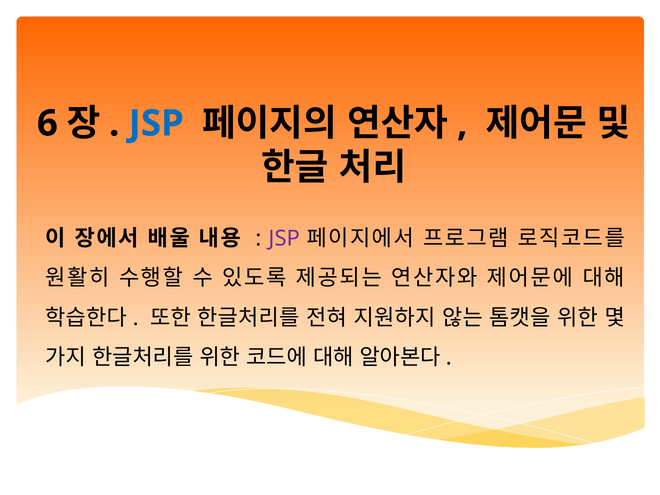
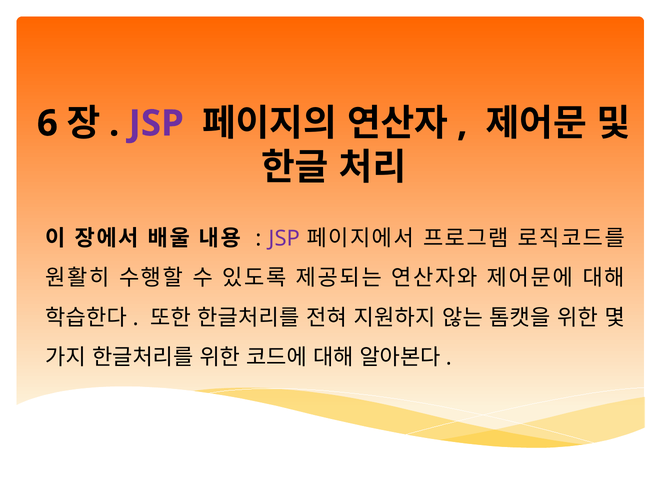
JSP at (156, 123) colour: blue -> purple
